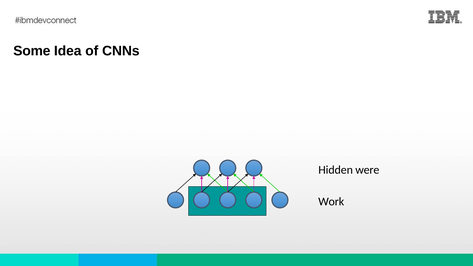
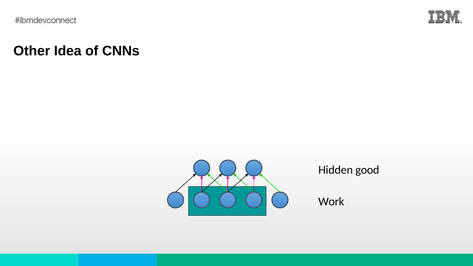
Some: Some -> Other
were: were -> good
